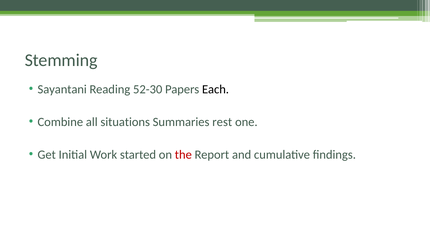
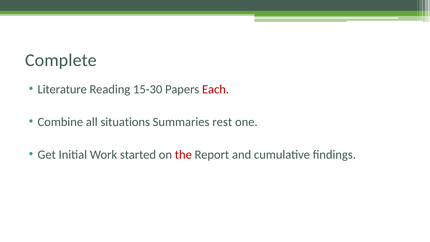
Stemming: Stemming -> Complete
Sayantani: Sayantani -> Literature
52-30: 52-30 -> 15-30
Each colour: black -> red
